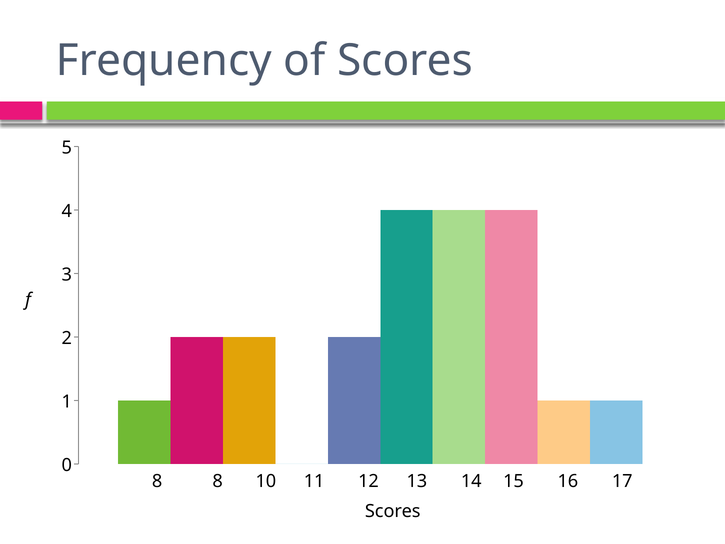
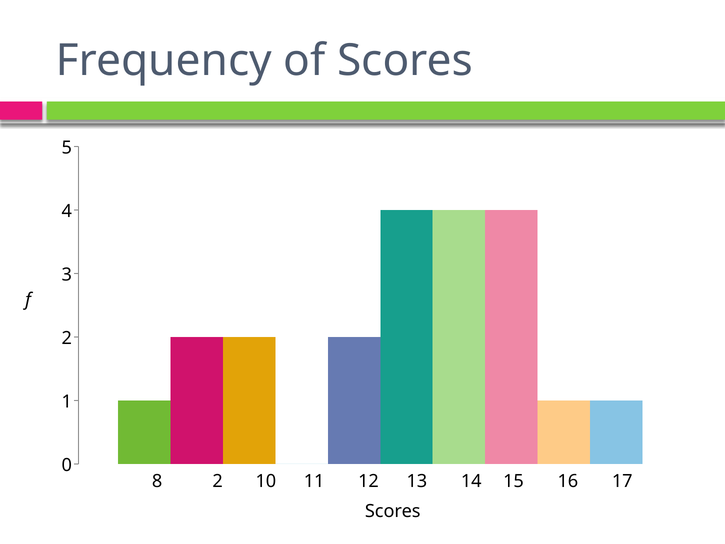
8 8: 8 -> 2
